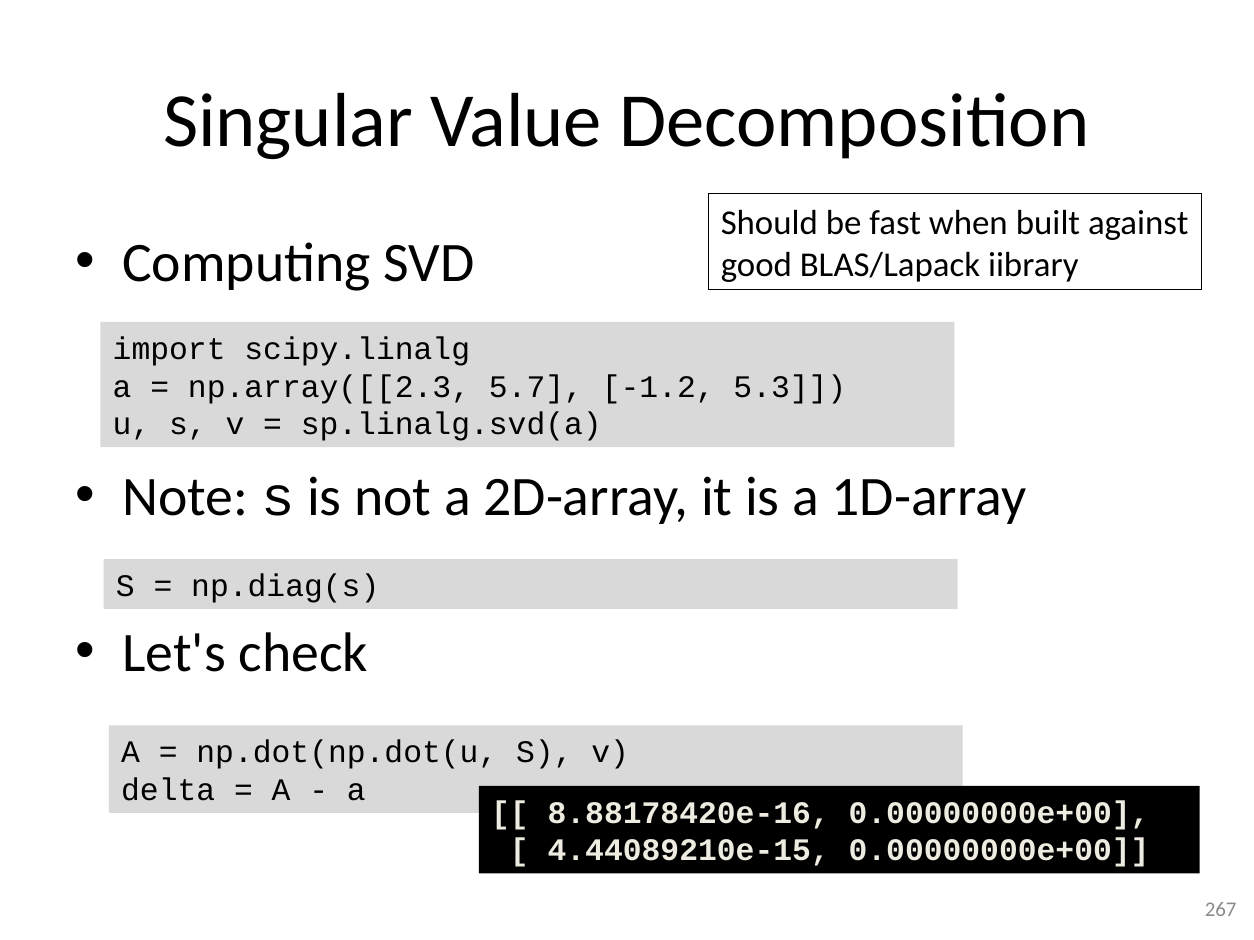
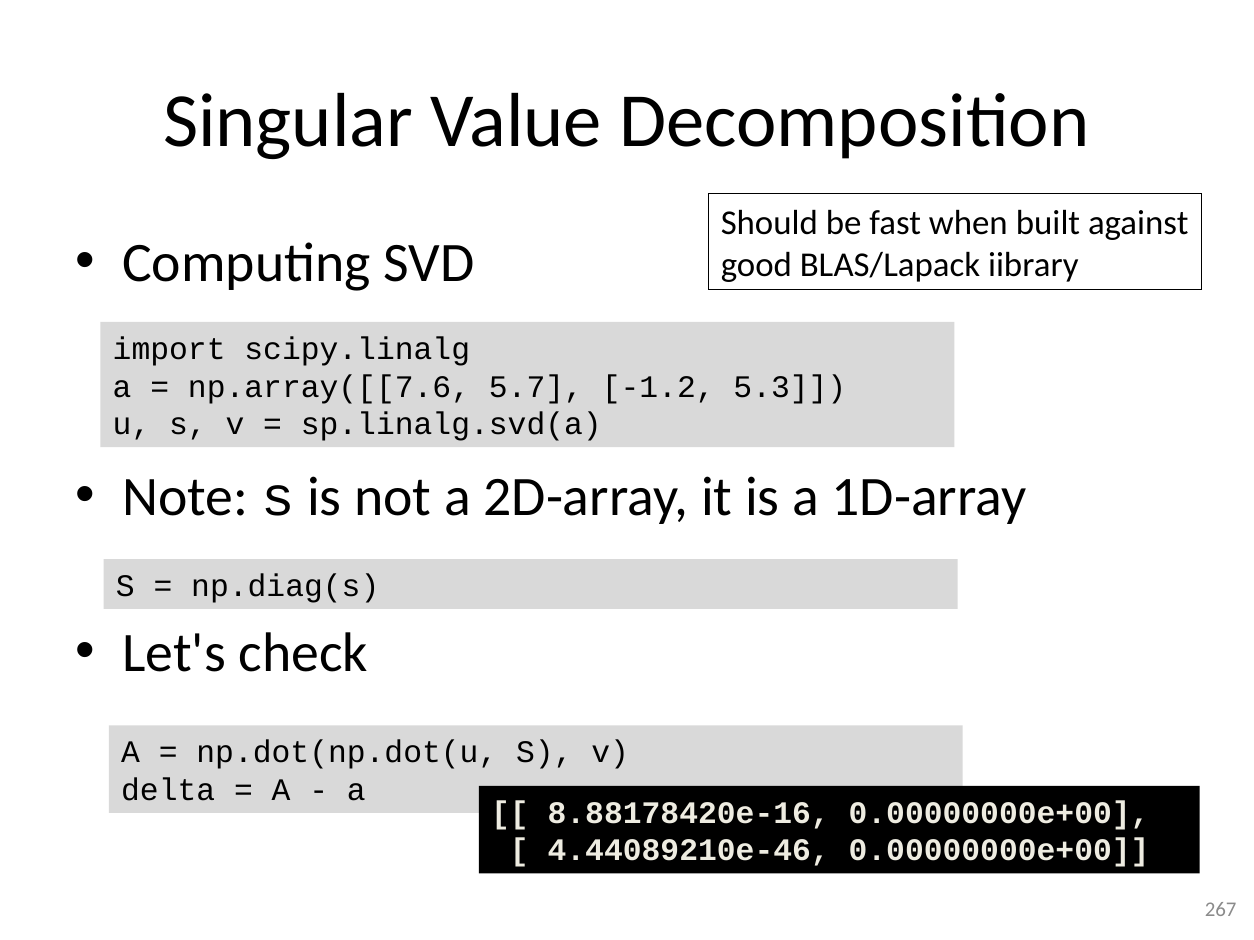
np.array([[2.3: np.array([[2.3 -> np.array([[7.6
4.44089210e-15: 4.44089210e-15 -> 4.44089210e-46
